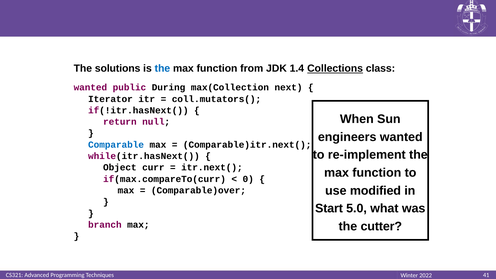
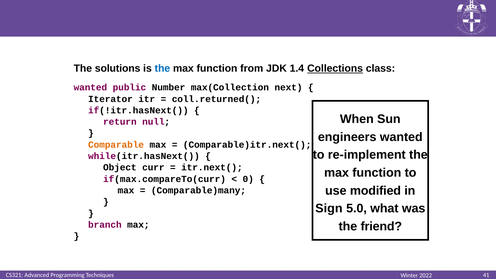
During: During -> Number
coll.mutators(: coll.mutators( -> coll.returned(
Comparable colour: blue -> orange
Comparable)over: Comparable)over -> Comparable)many
Start: Start -> Sign
cutter: cutter -> friend
